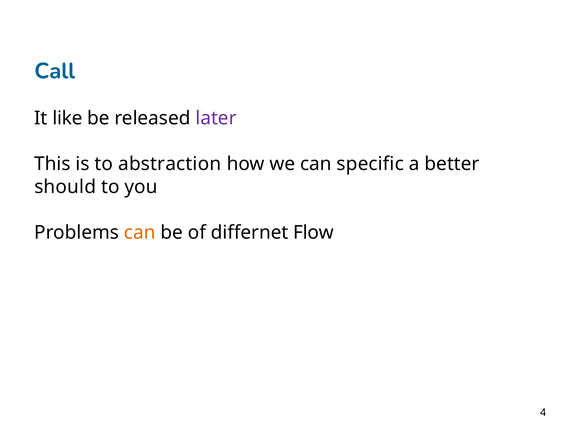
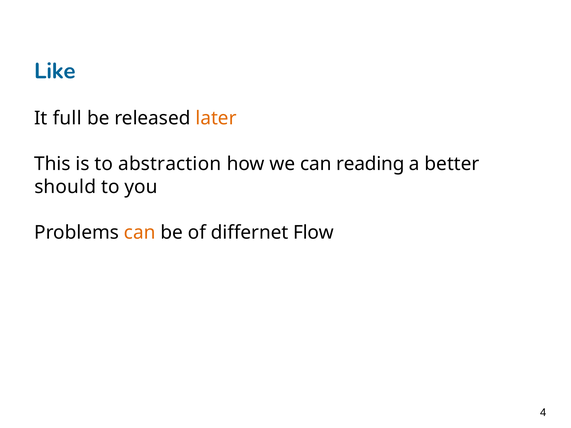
Call: Call -> Like
like: like -> full
later colour: purple -> orange
specific: specific -> reading
